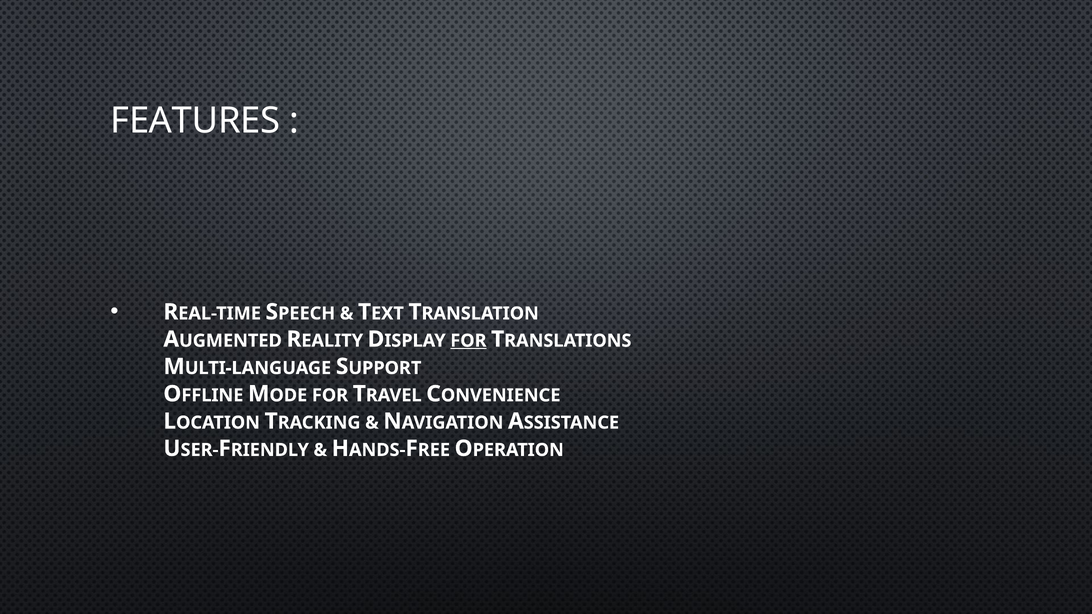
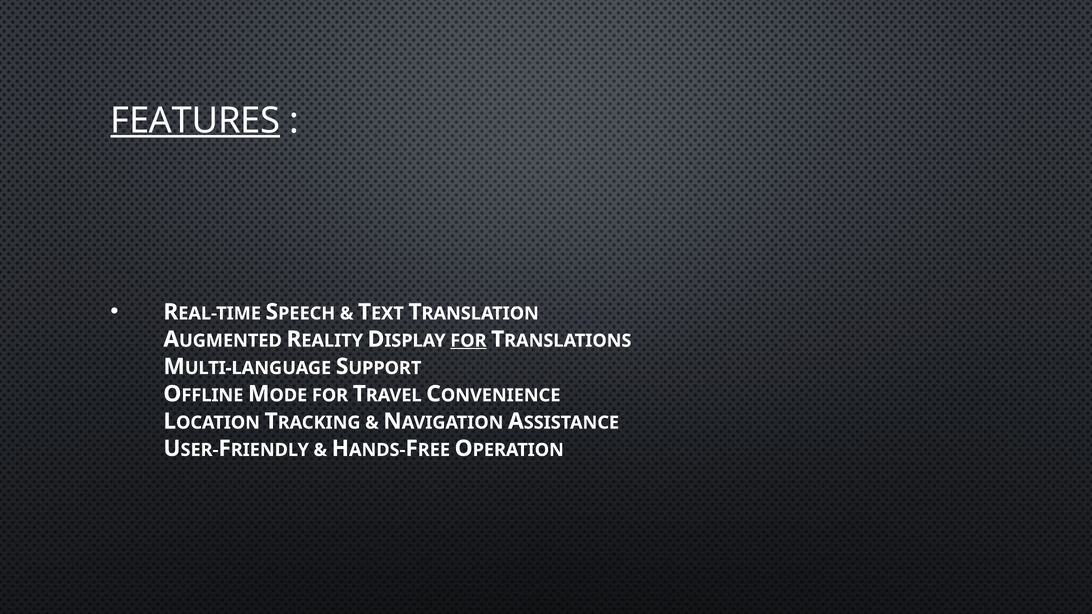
FEATURES underline: none -> present
